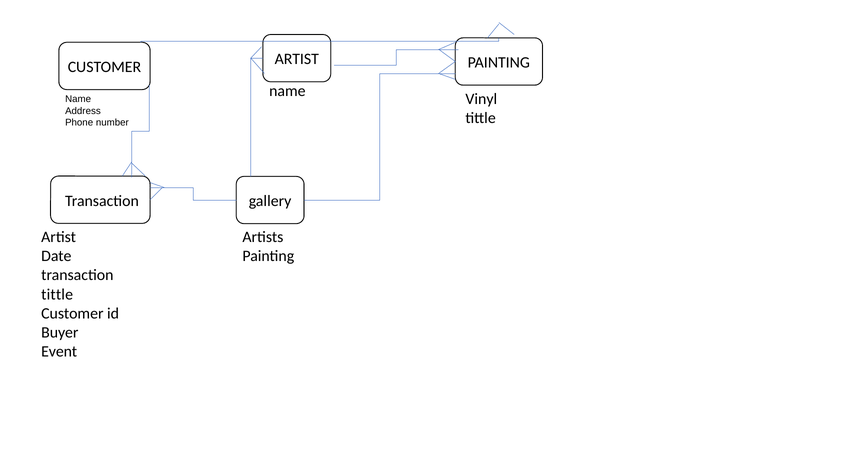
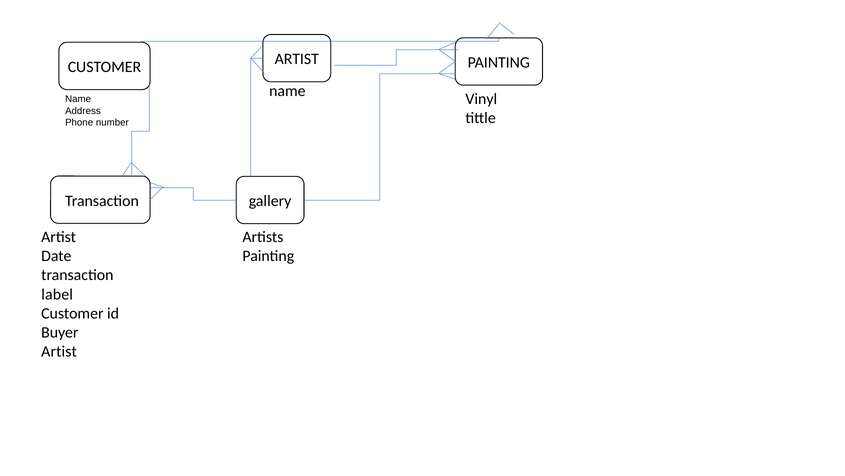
tittle at (57, 294): tittle -> label
Event at (59, 351): Event -> Artist
